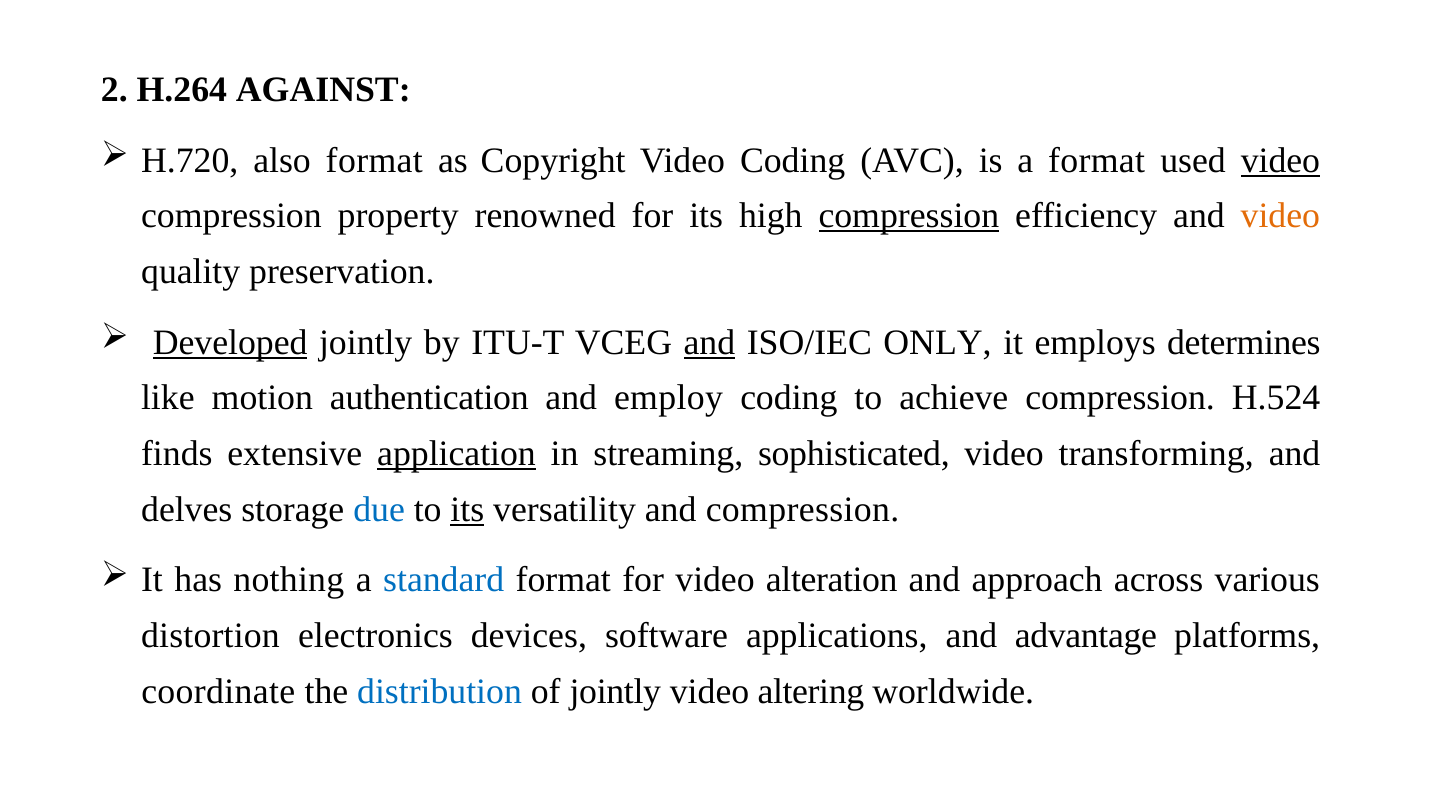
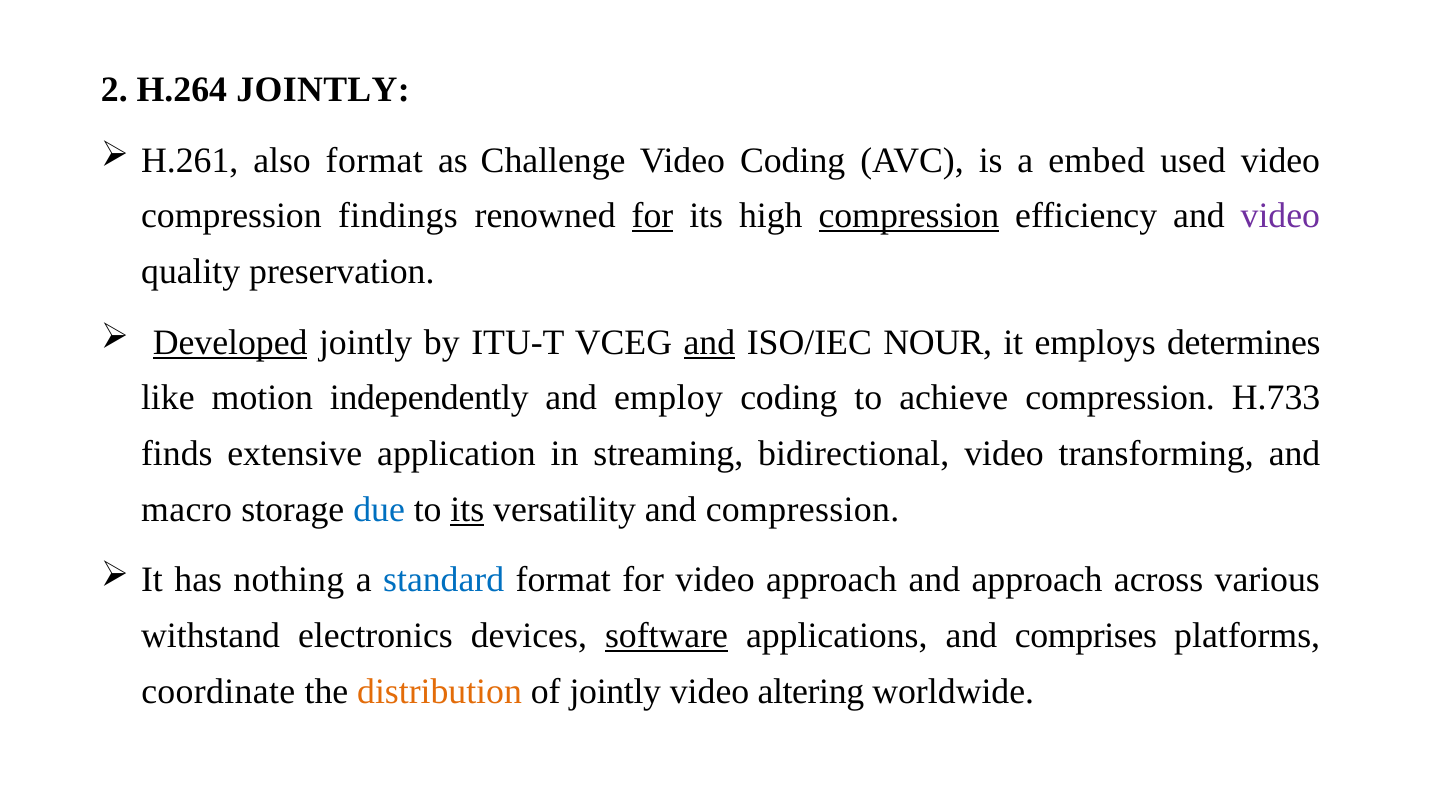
H.264 AGAINST: AGAINST -> JOINTLY
H.720: H.720 -> H.261
Copyright: Copyright -> Challenge
a format: format -> embed
video at (1280, 160) underline: present -> none
property: property -> findings
for at (652, 216) underline: none -> present
video at (1280, 216) colour: orange -> purple
ONLY: ONLY -> NOUR
authentication: authentication -> independently
H.524: H.524 -> H.733
application underline: present -> none
sophisticated: sophisticated -> bidirectional
delves: delves -> macro
video alteration: alteration -> approach
distortion: distortion -> withstand
software underline: none -> present
advantage: advantage -> comprises
distribution colour: blue -> orange
